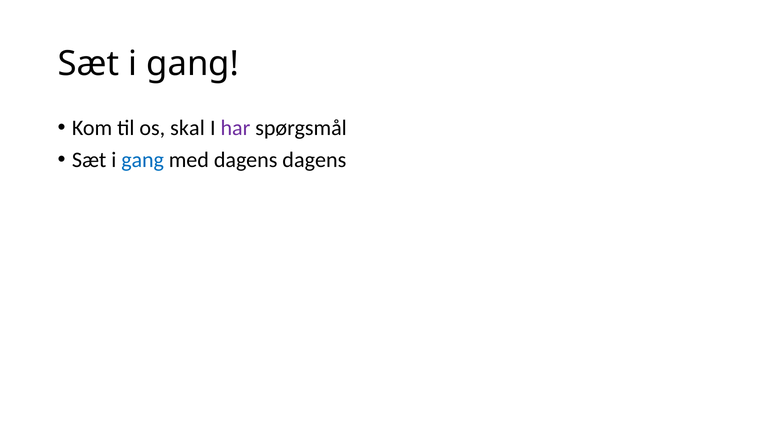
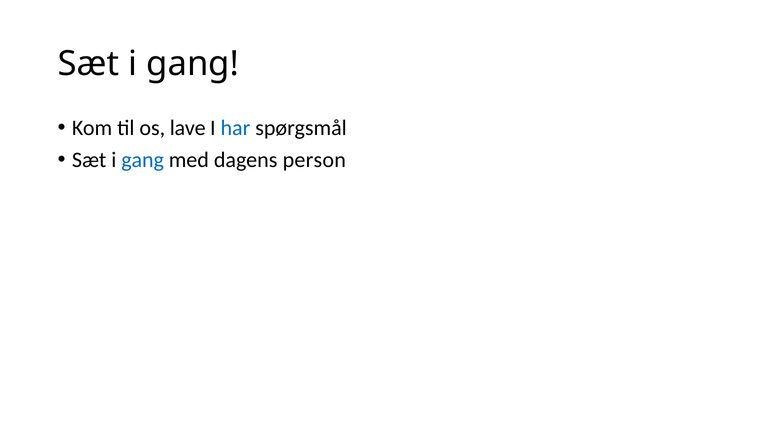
skal: skal -> lave
har colour: purple -> blue
dagens dagens: dagens -> person
